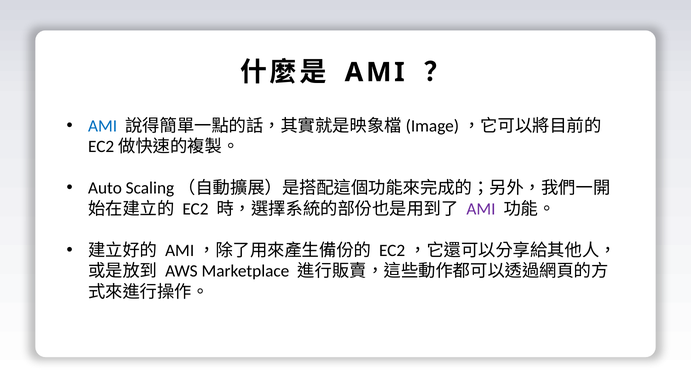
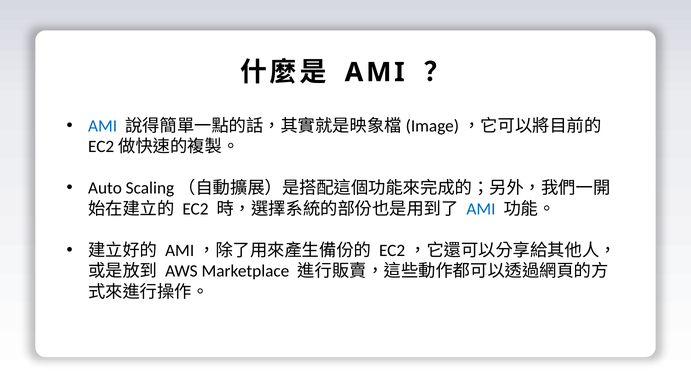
AMI at (481, 209) colour: purple -> blue
